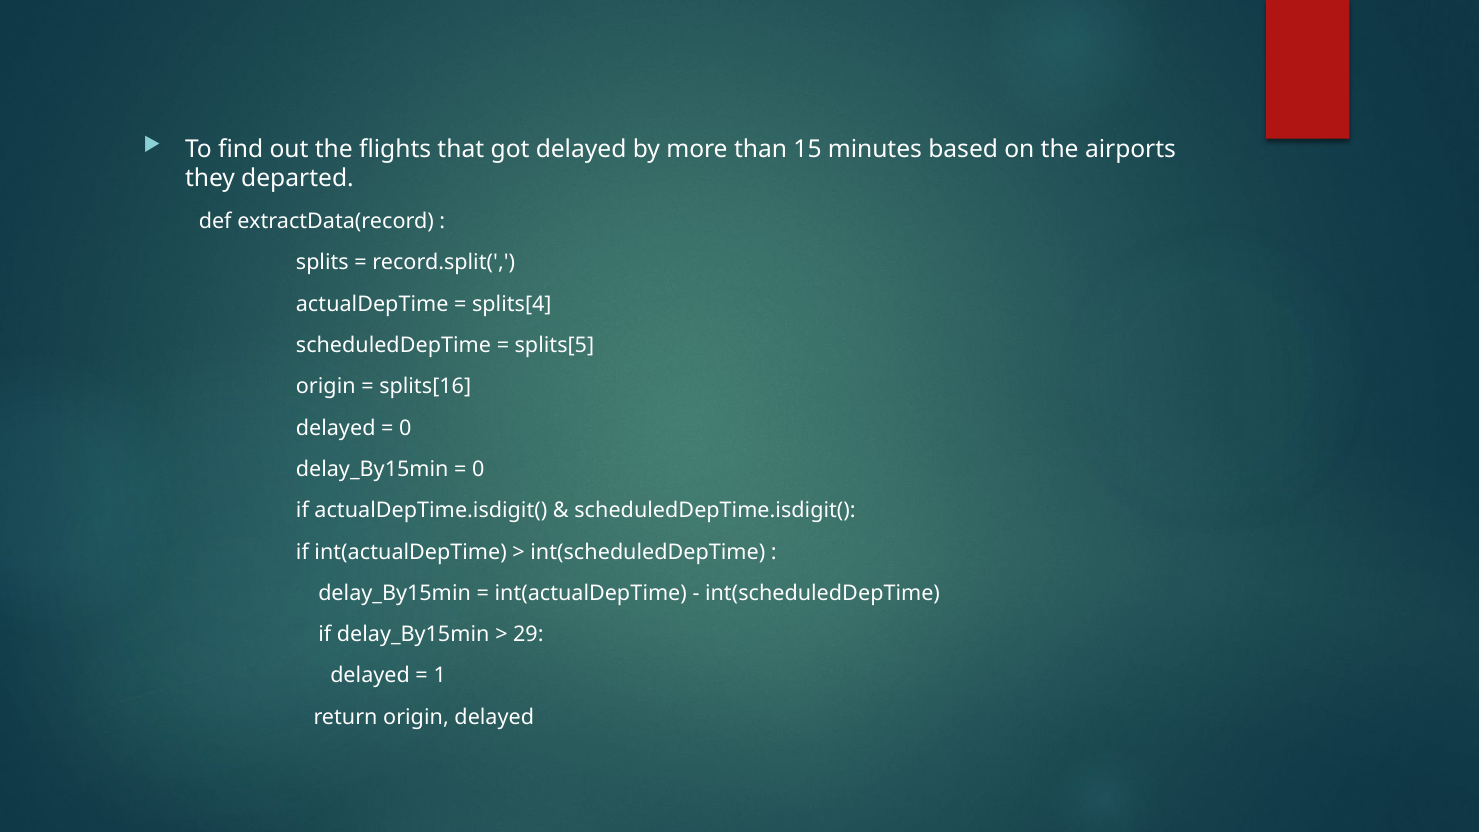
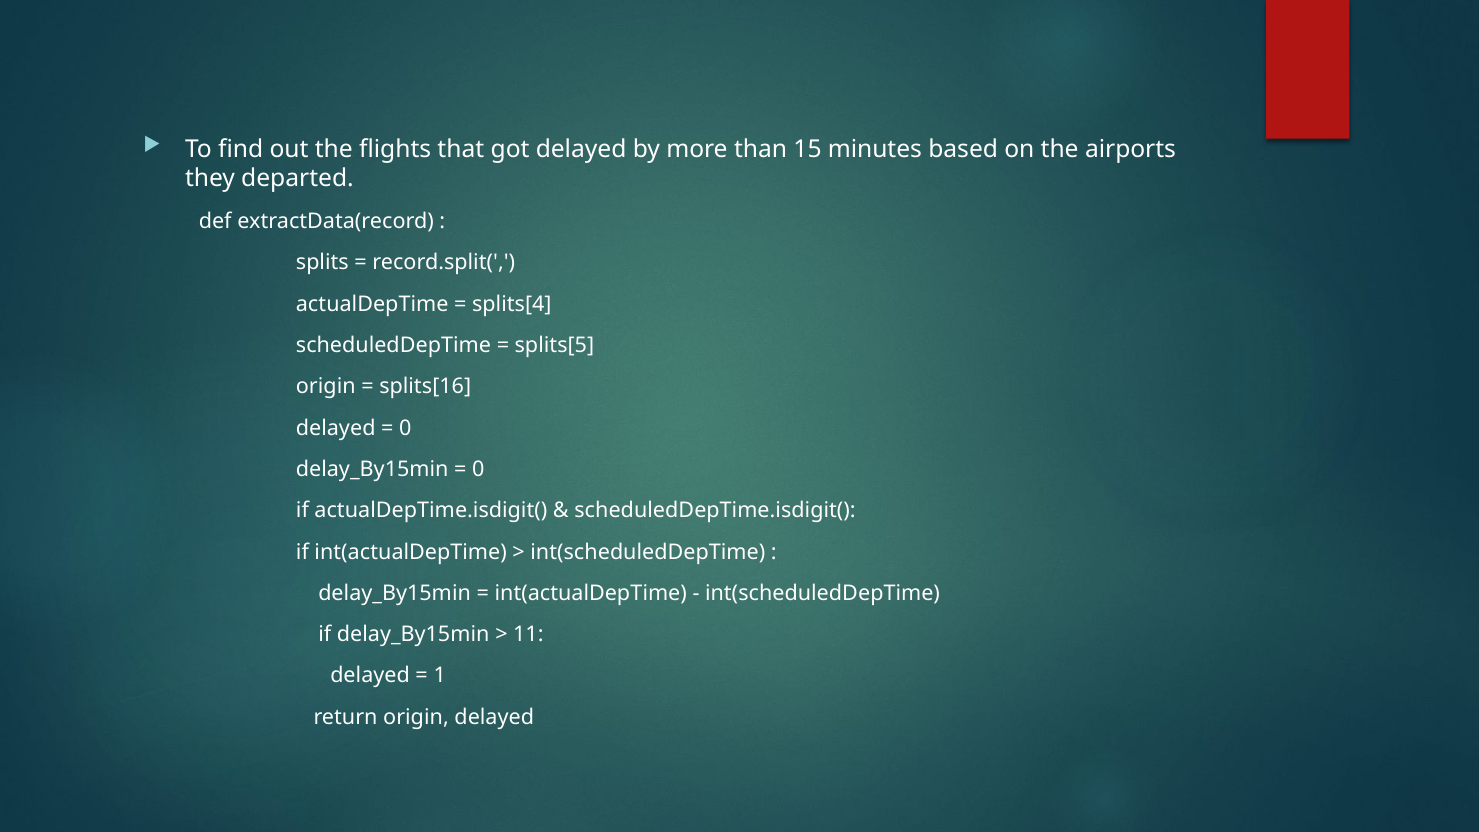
29: 29 -> 11
